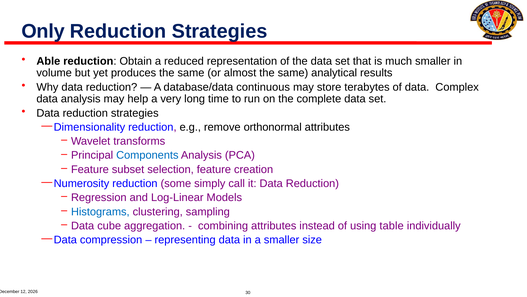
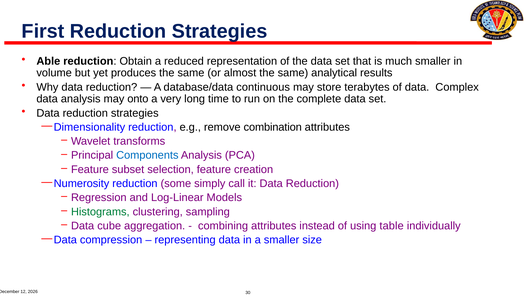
Only: Only -> First
help: help -> onto
orthonormal: orthonormal -> combination
Histograms colour: blue -> green
